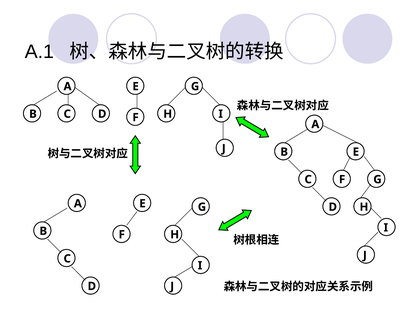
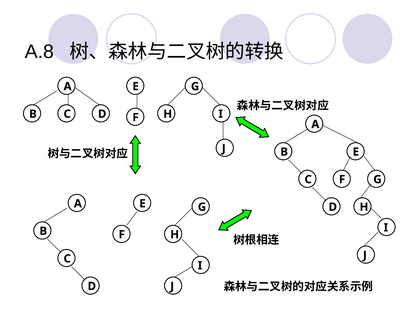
A.1: A.1 -> A.8
